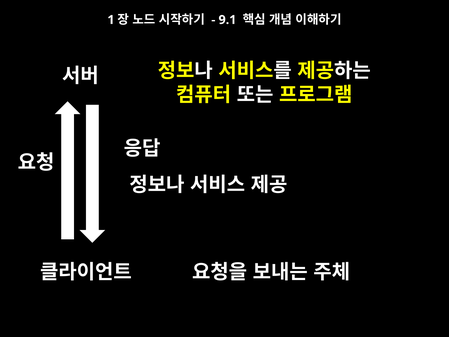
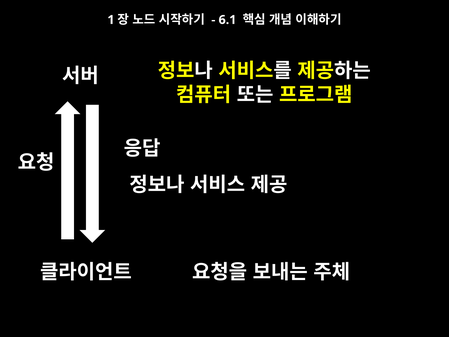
9.1: 9.1 -> 6.1
